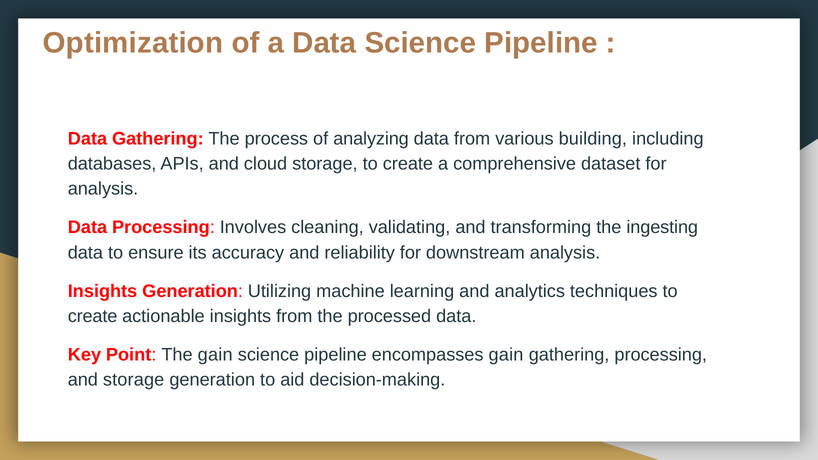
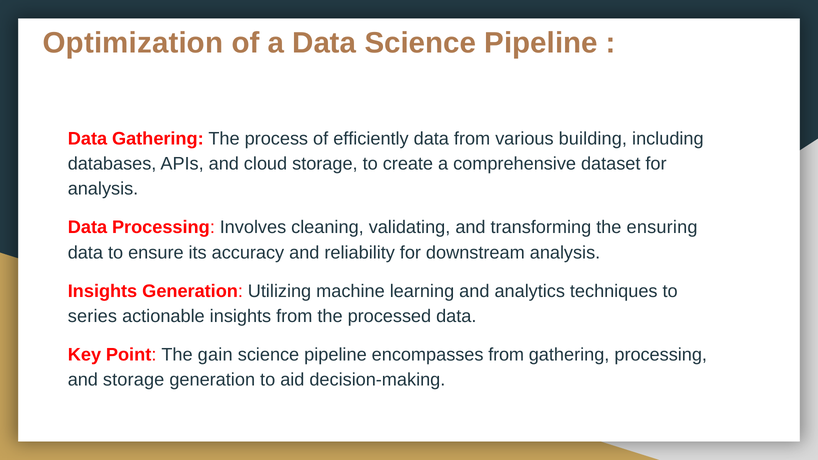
analyzing: analyzing -> efficiently
ingesting: ingesting -> ensuring
create at (93, 316): create -> series
encompasses gain: gain -> from
